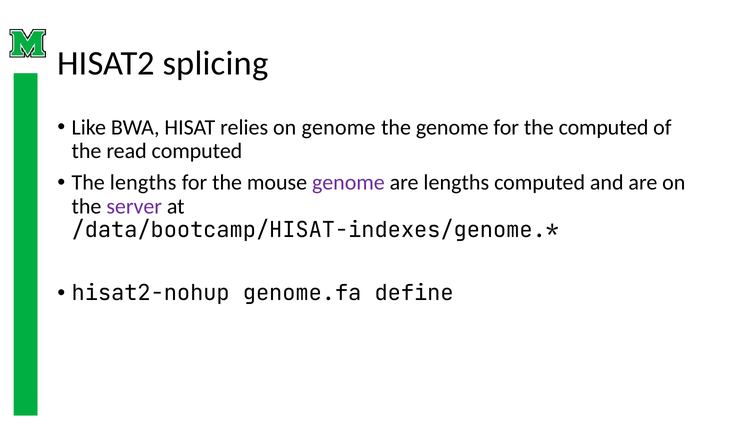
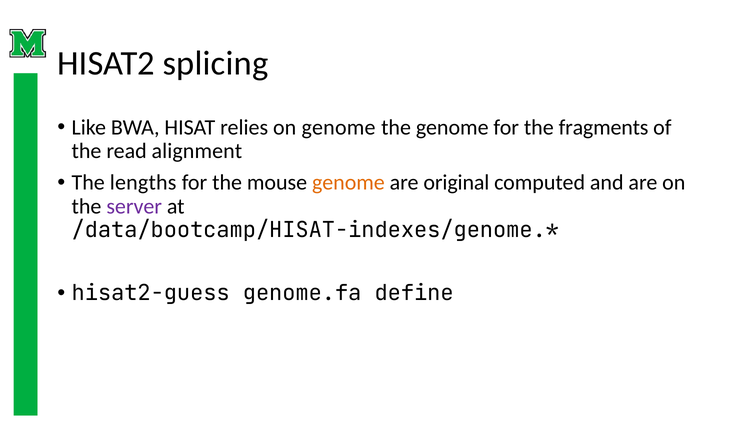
the computed: computed -> fragments
read computed: computed -> alignment
genome at (348, 183) colour: purple -> orange
are lengths: lengths -> original
hisat2-nohup: hisat2-nohup -> hisat2-guess
